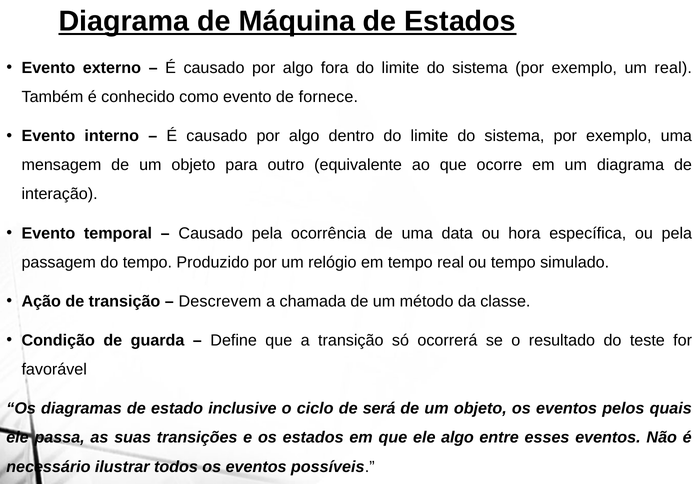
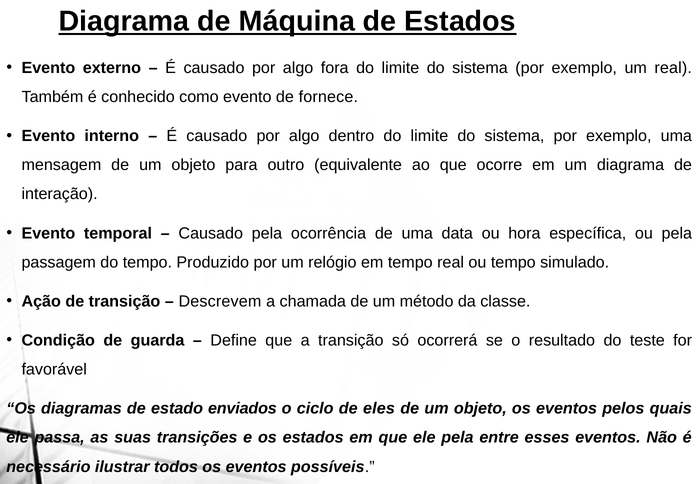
inclusive: inclusive -> enviados
será: será -> eles
ele algo: algo -> pela
